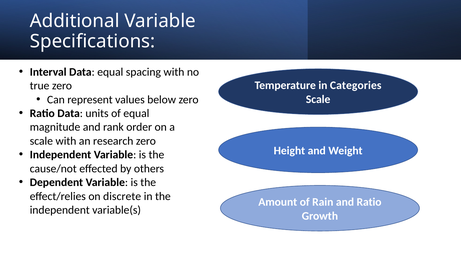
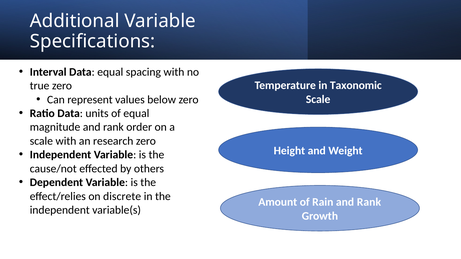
Categories: Categories -> Taxonomic
Rain and Ratio: Ratio -> Rank
